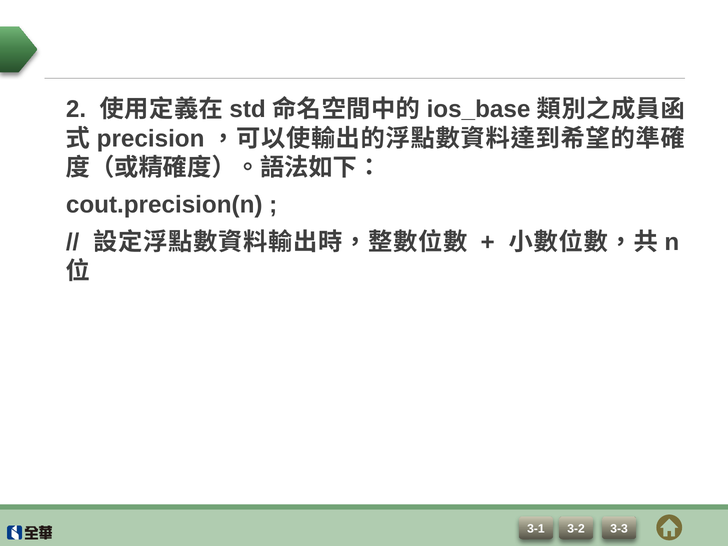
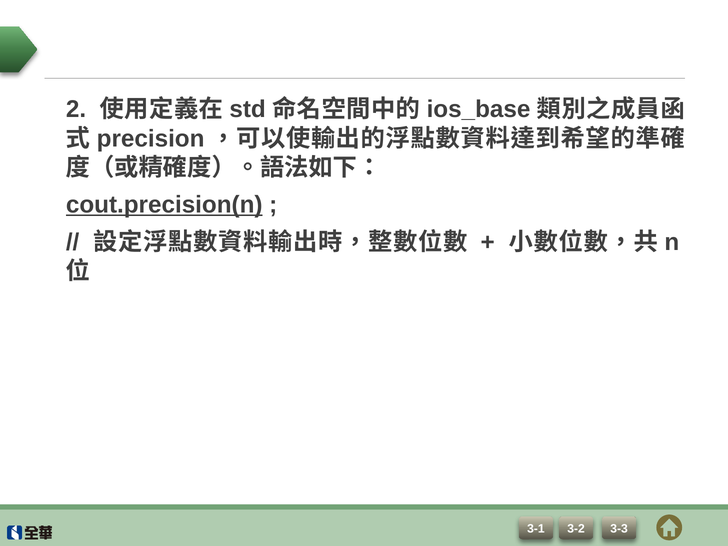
cout.precision(n underline: none -> present
